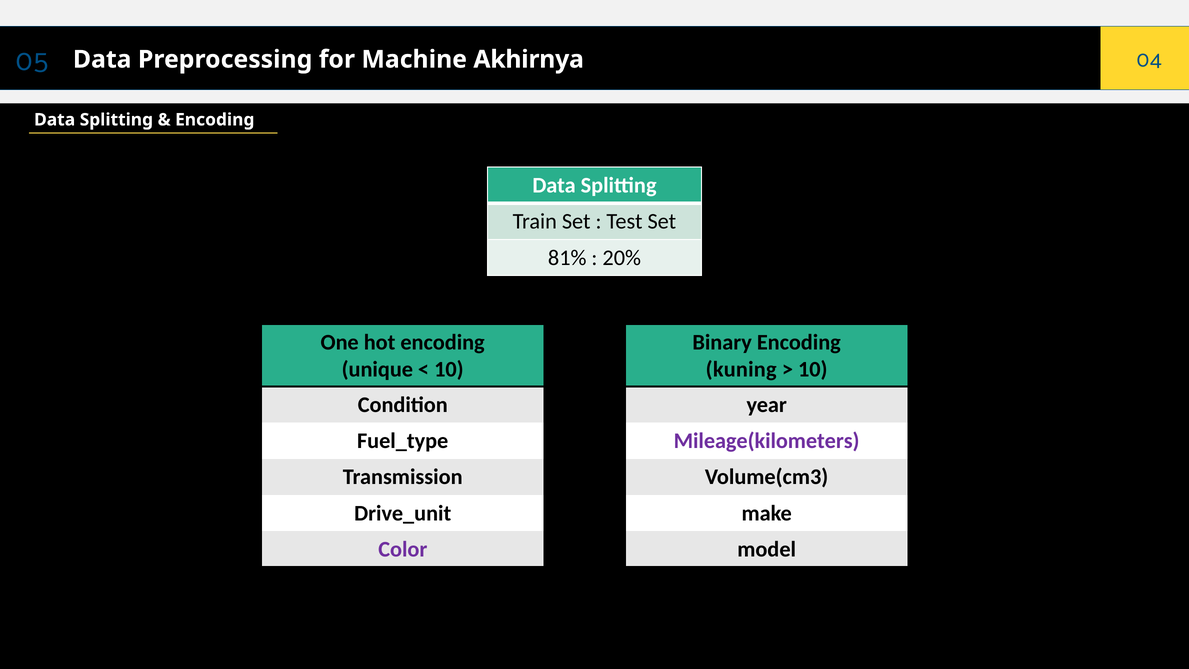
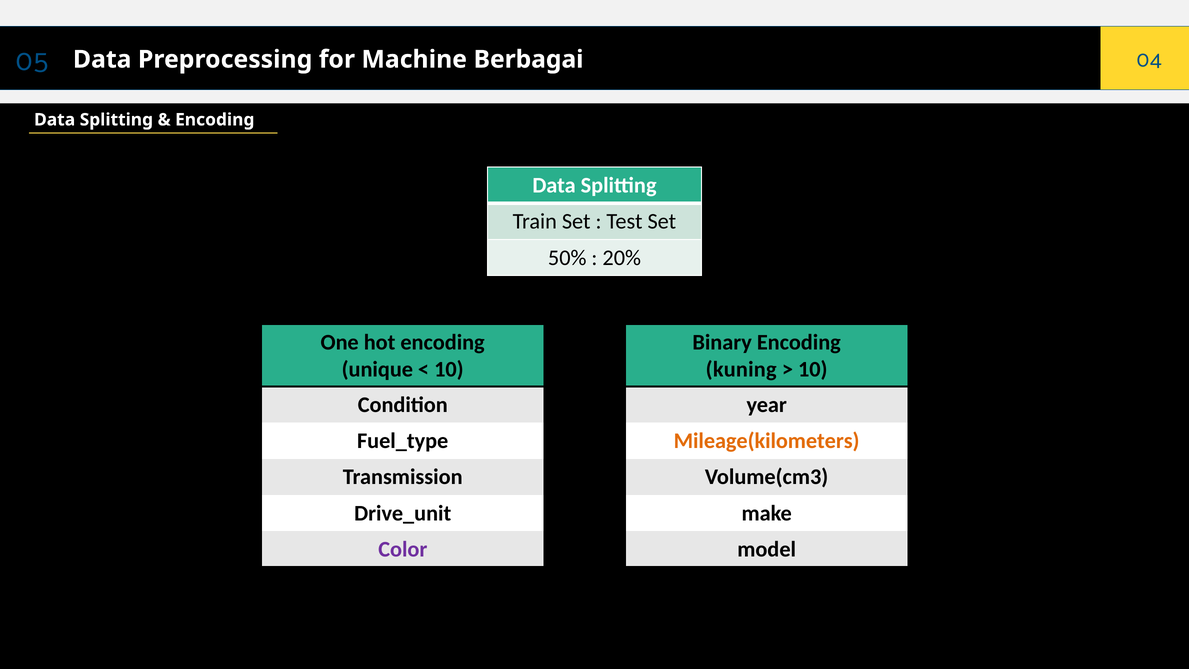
Akhirnya: Akhirnya -> Berbagai
81%: 81% -> 50%
Mileage(kilometers colour: purple -> orange
